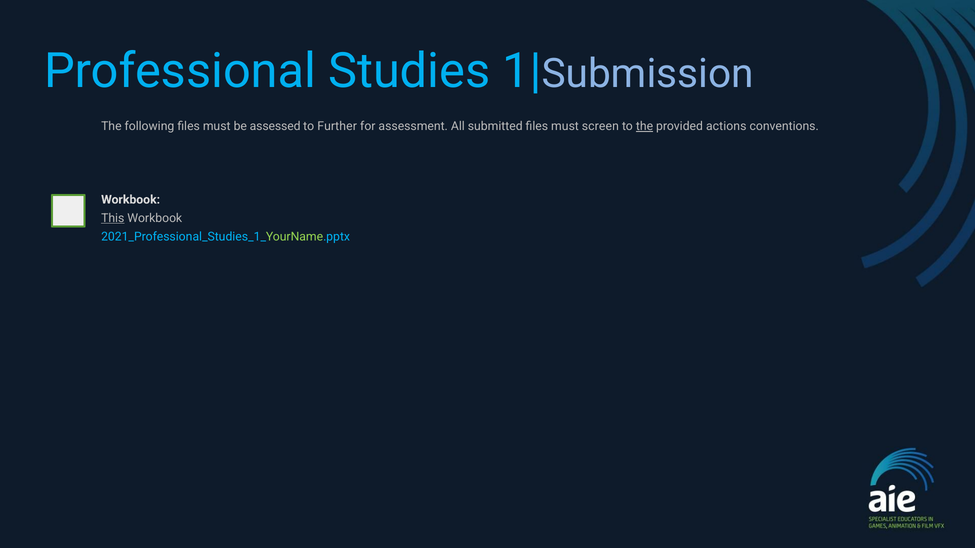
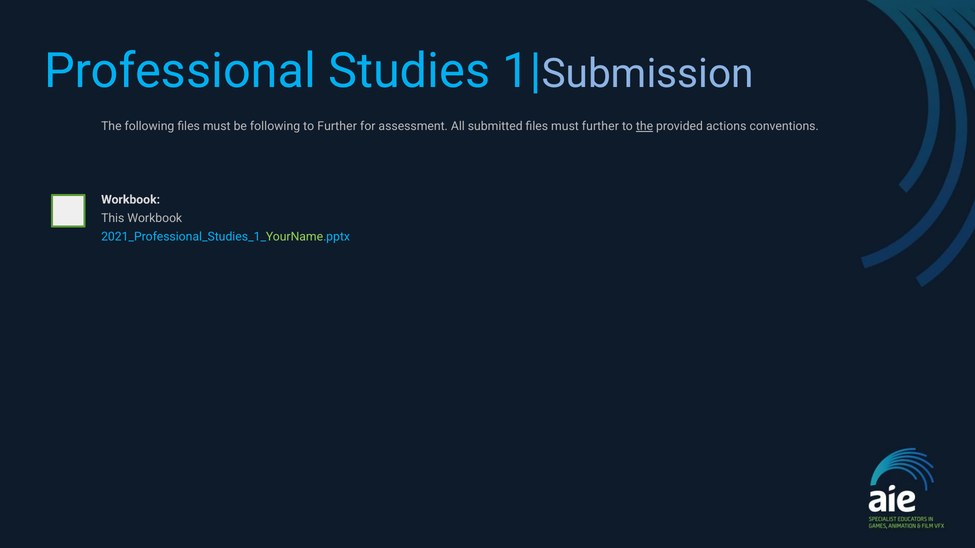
be assessed: assessed -> following
must screen: screen -> further
This underline: present -> none
